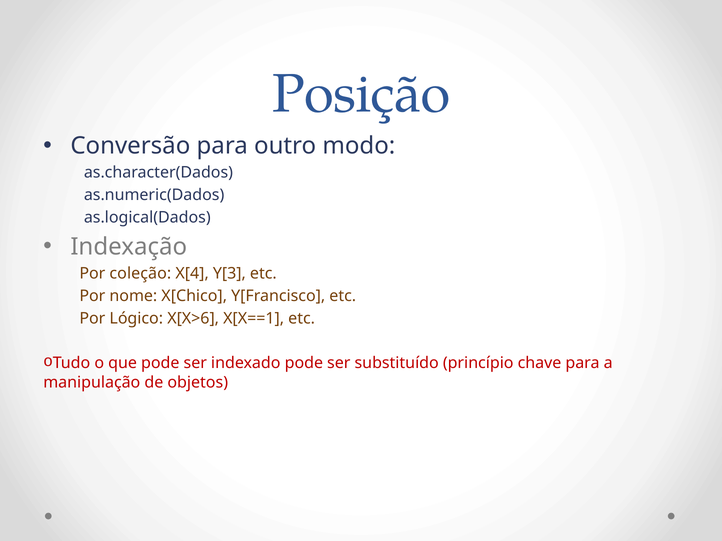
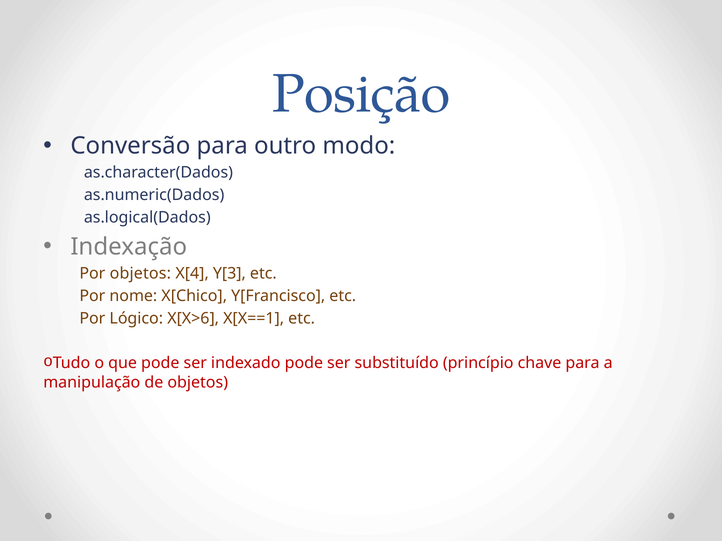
Por coleção: coleção -> objetos
